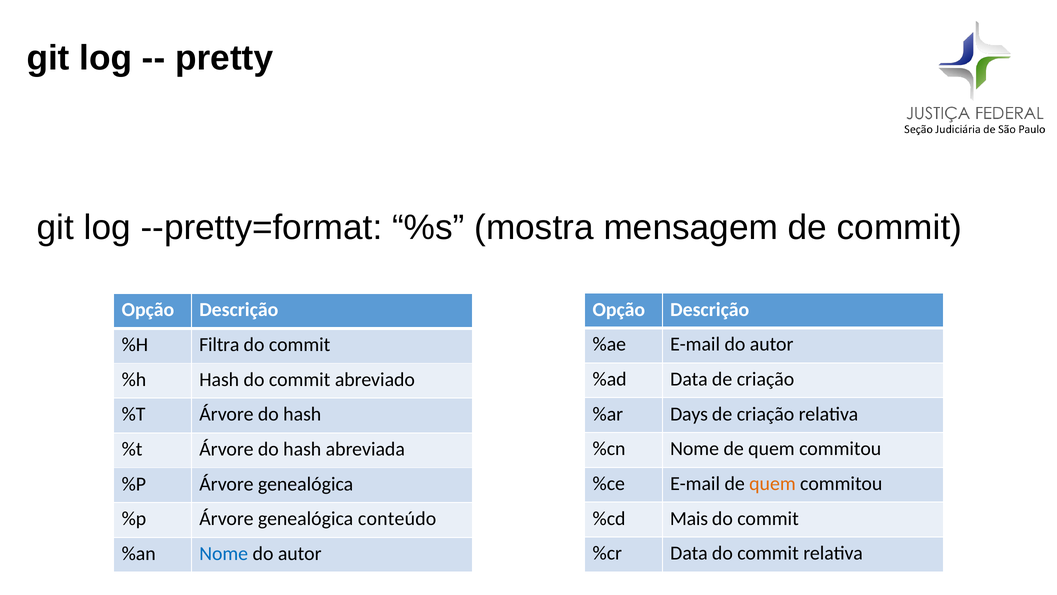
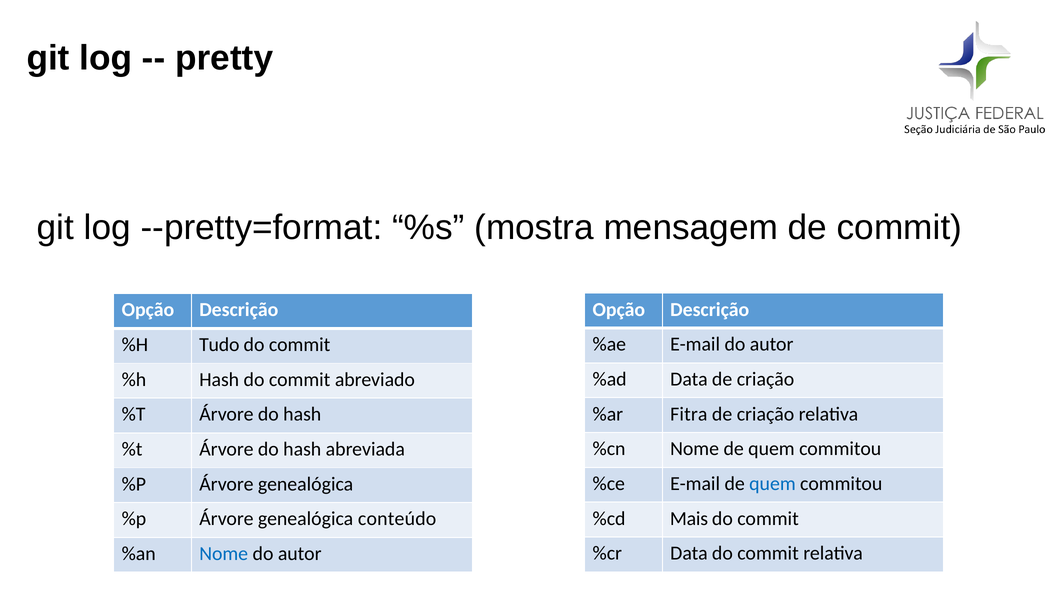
Filtra: Filtra -> Tudo
Days: Days -> Fitra
quem at (772, 483) colour: orange -> blue
